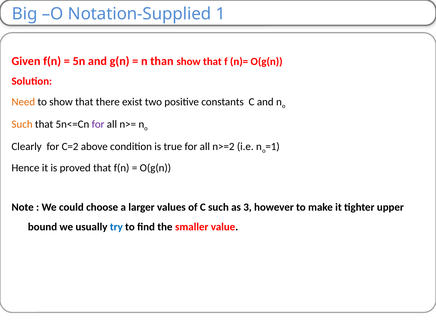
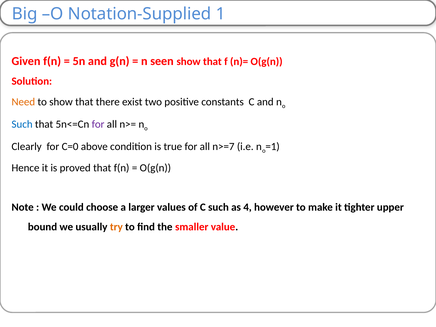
than: than -> seen
Such at (22, 124) colour: orange -> blue
C=2: C=2 -> C=0
n>=2: n>=2 -> n>=7
3: 3 -> 4
try colour: blue -> orange
